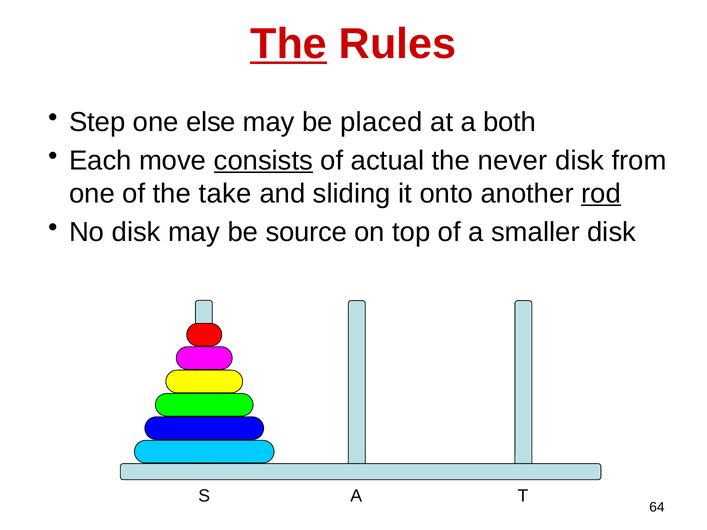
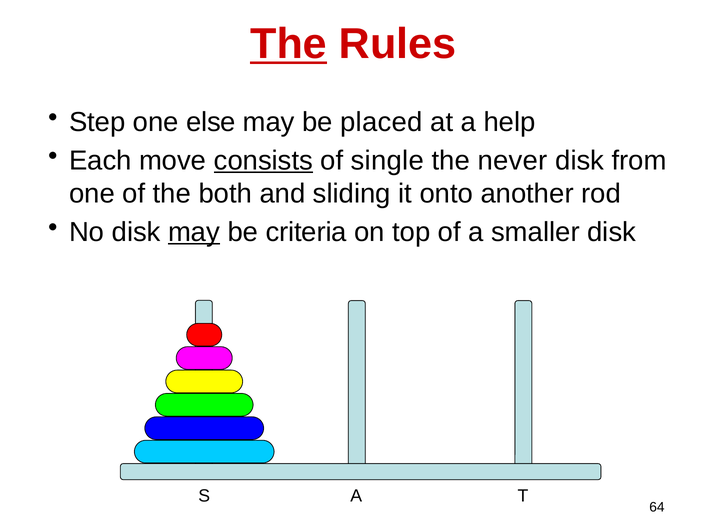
both: both -> help
actual: actual -> single
take: take -> both
rod underline: present -> none
may at (194, 232) underline: none -> present
source: source -> criteria
